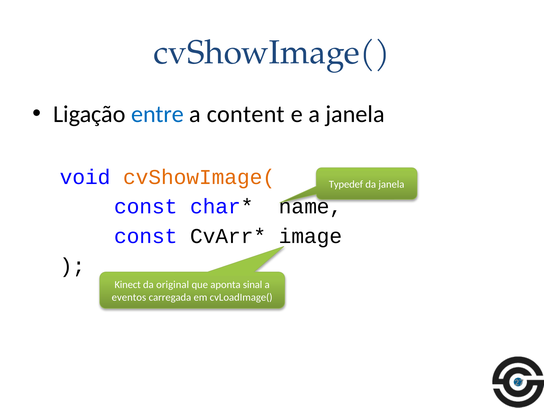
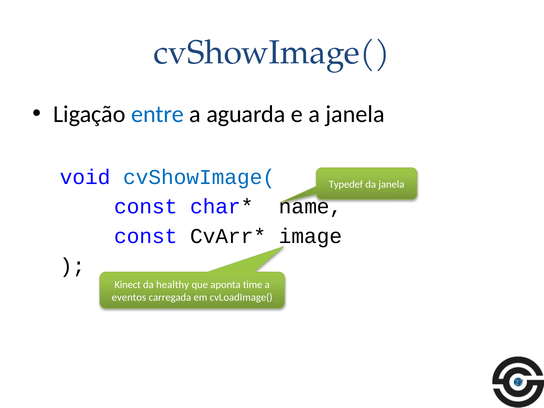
content: content -> aguarda
cvShowImage( at (199, 177) colour: orange -> blue
original: original -> healthy
sinal: sinal -> time
